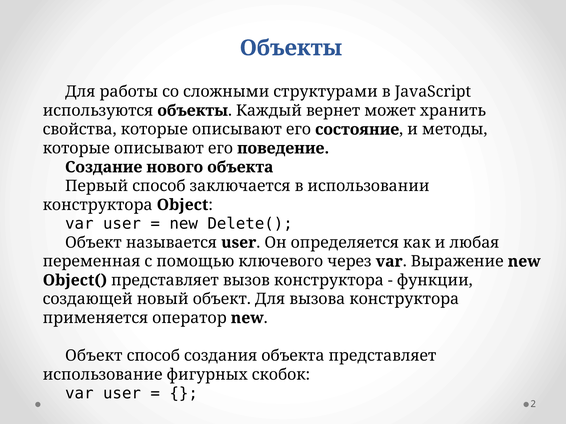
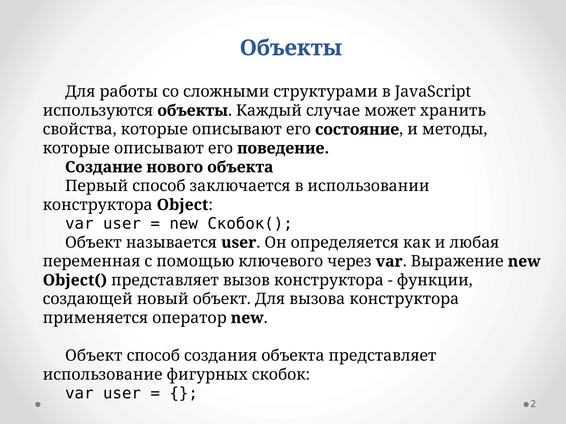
вернет: вернет -> случае
Delete(: Delete( -> Скобок(
